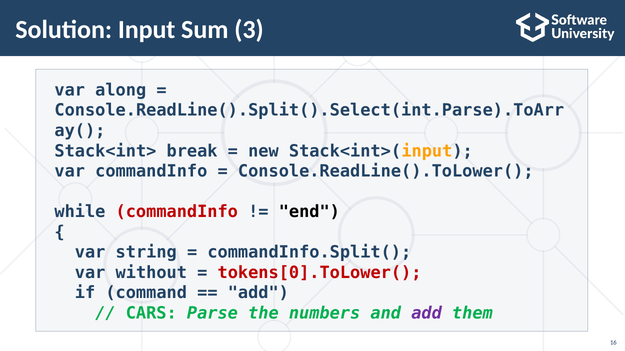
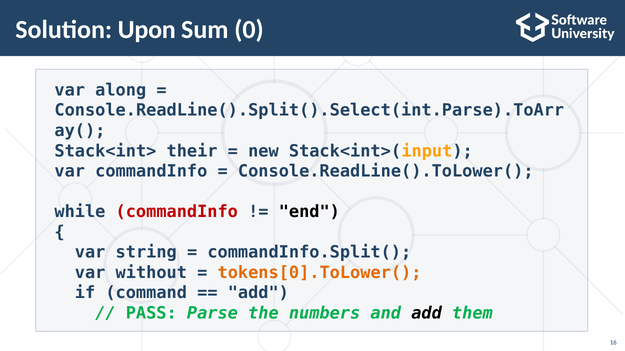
Input: Input -> Upon
3: 3 -> 0
break: break -> their
tokens[0].ToLower( colour: red -> orange
CARS: CARS -> PASS
add at (427, 314) colour: purple -> black
